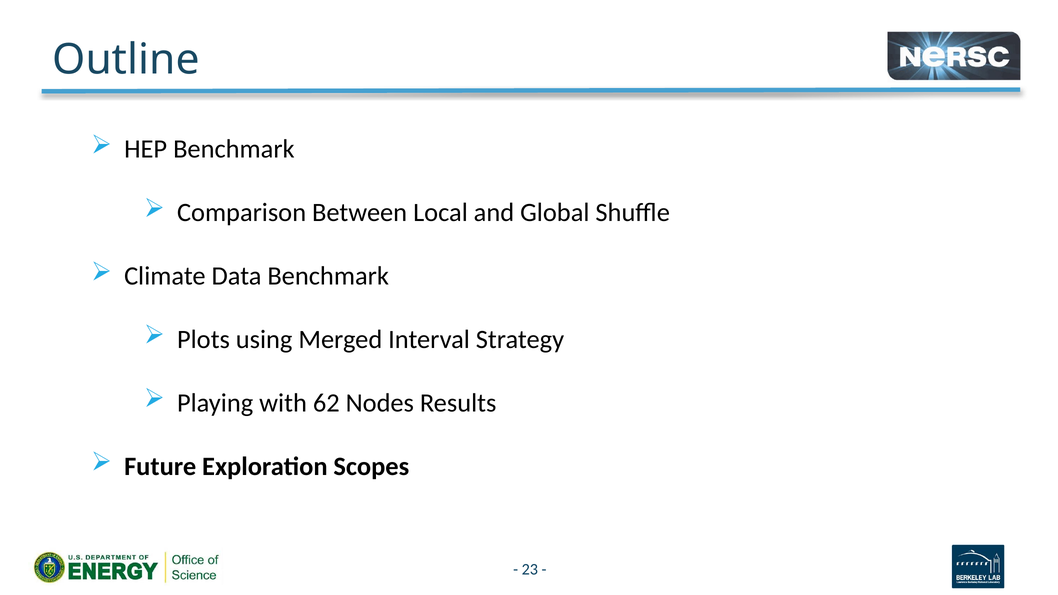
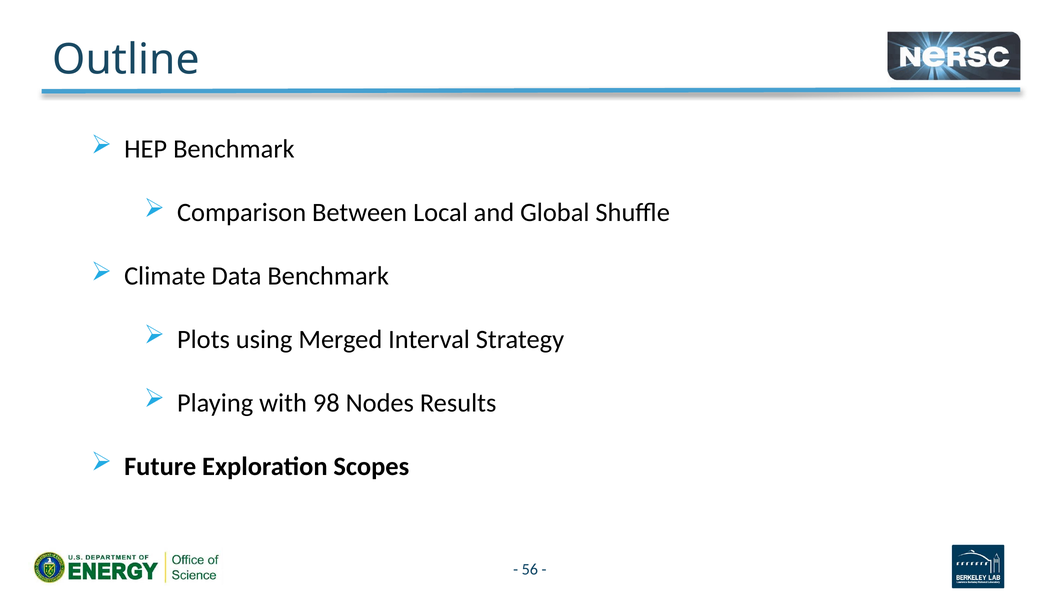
62: 62 -> 98
23: 23 -> 56
